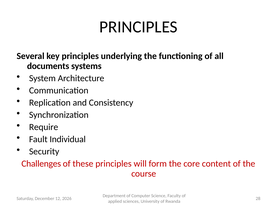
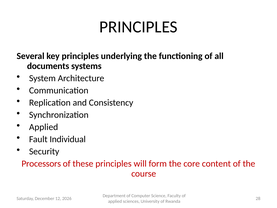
Require at (44, 127): Require -> Applied
Challenges: Challenges -> Processors
